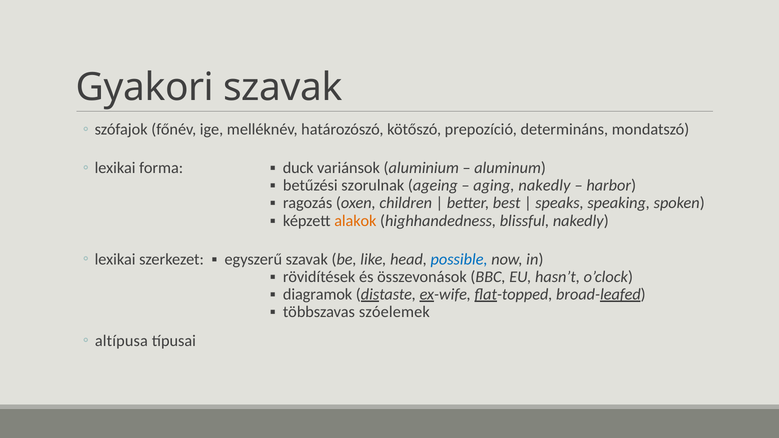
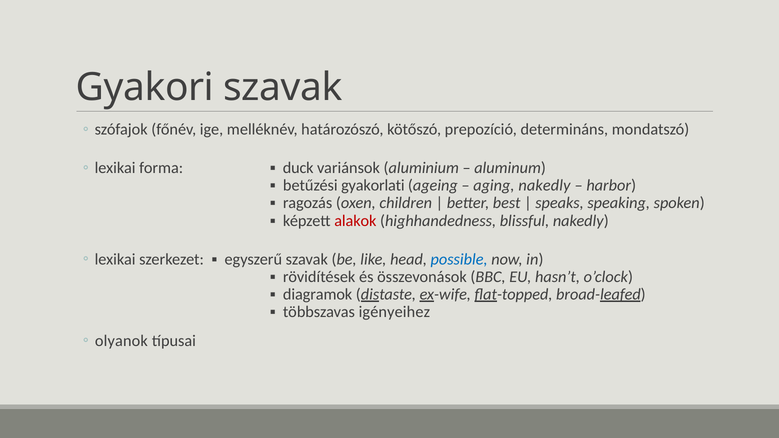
szorulnak: szorulnak -> gyakorlati
alakok colour: orange -> red
szóelemek: szóelemek -> igényeihez
altípusa: altípusa -> olyanok
